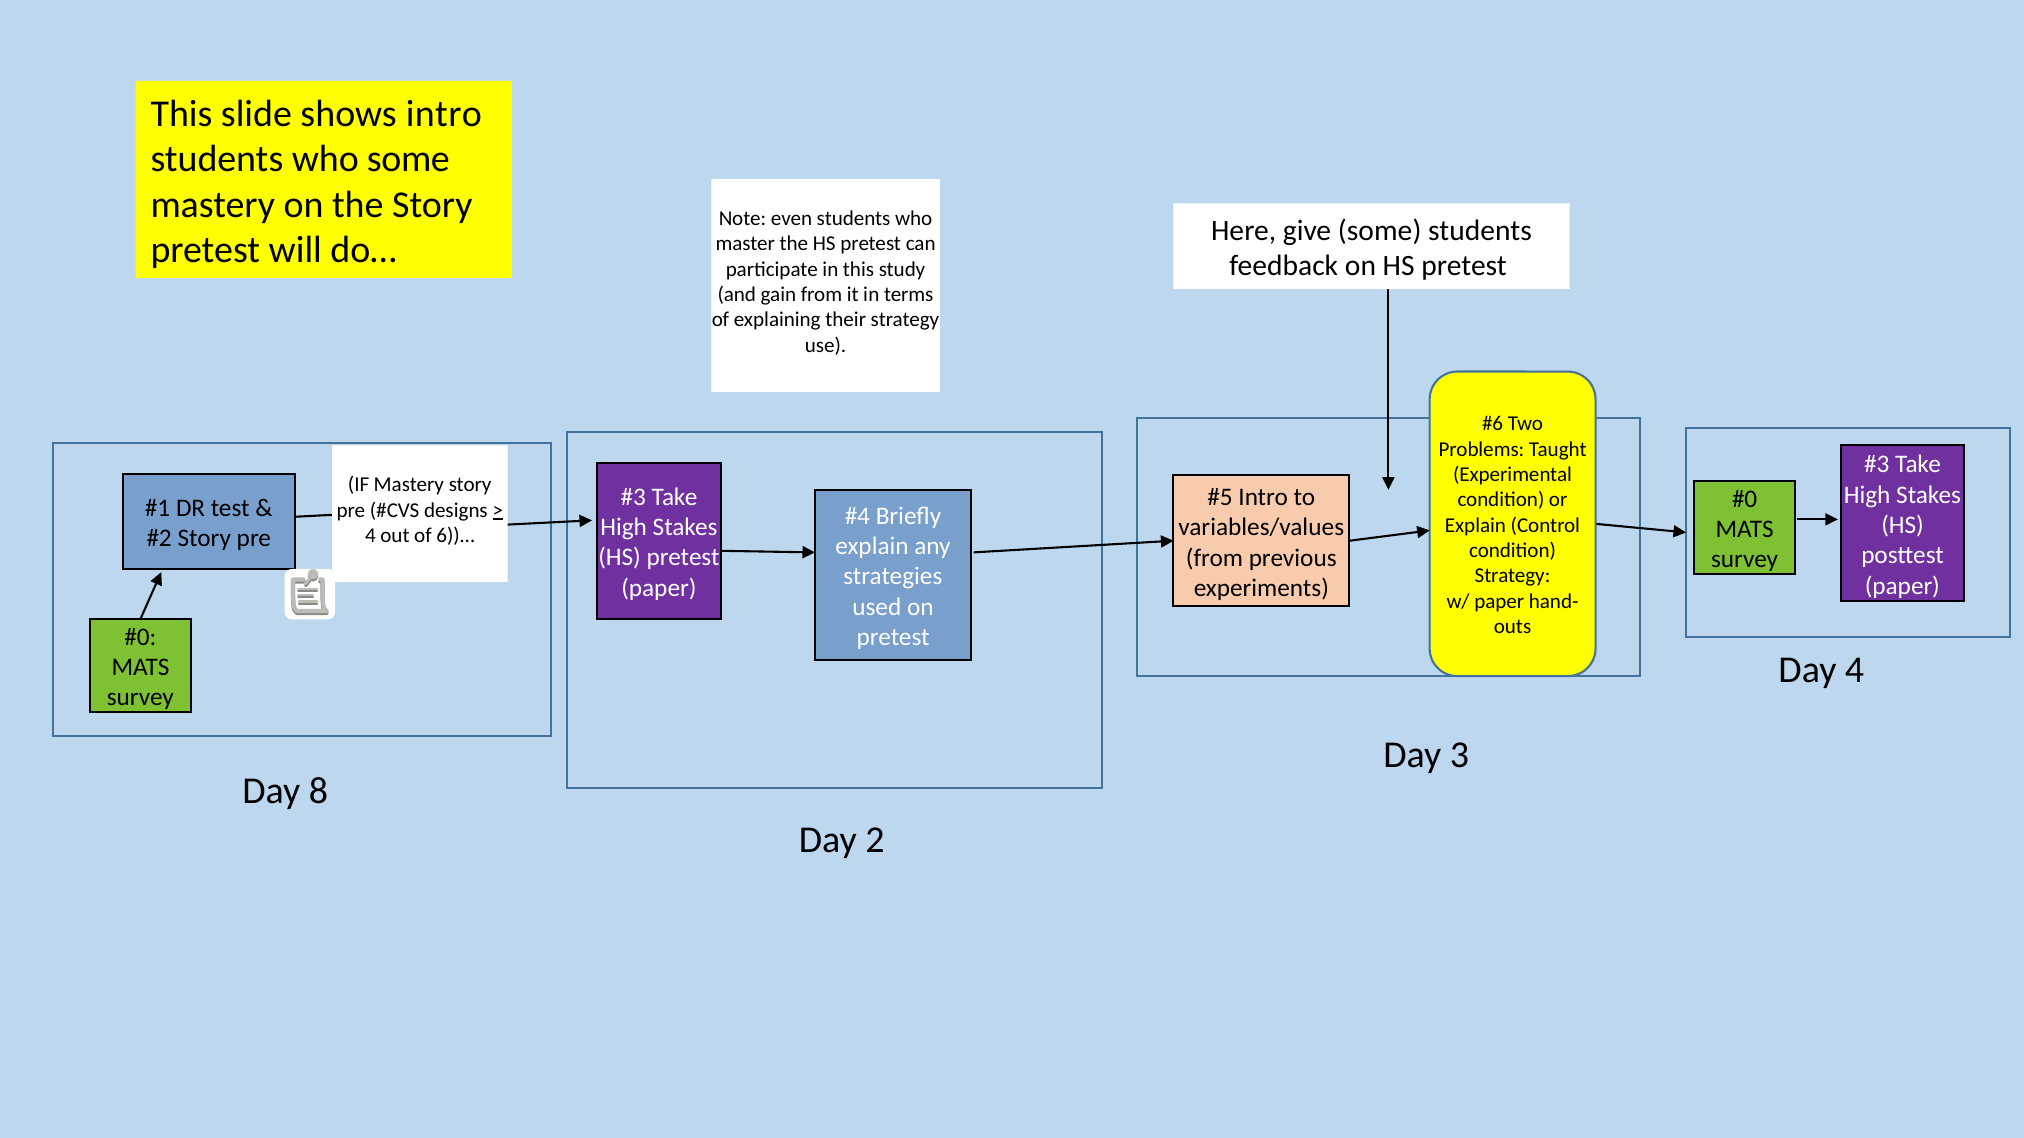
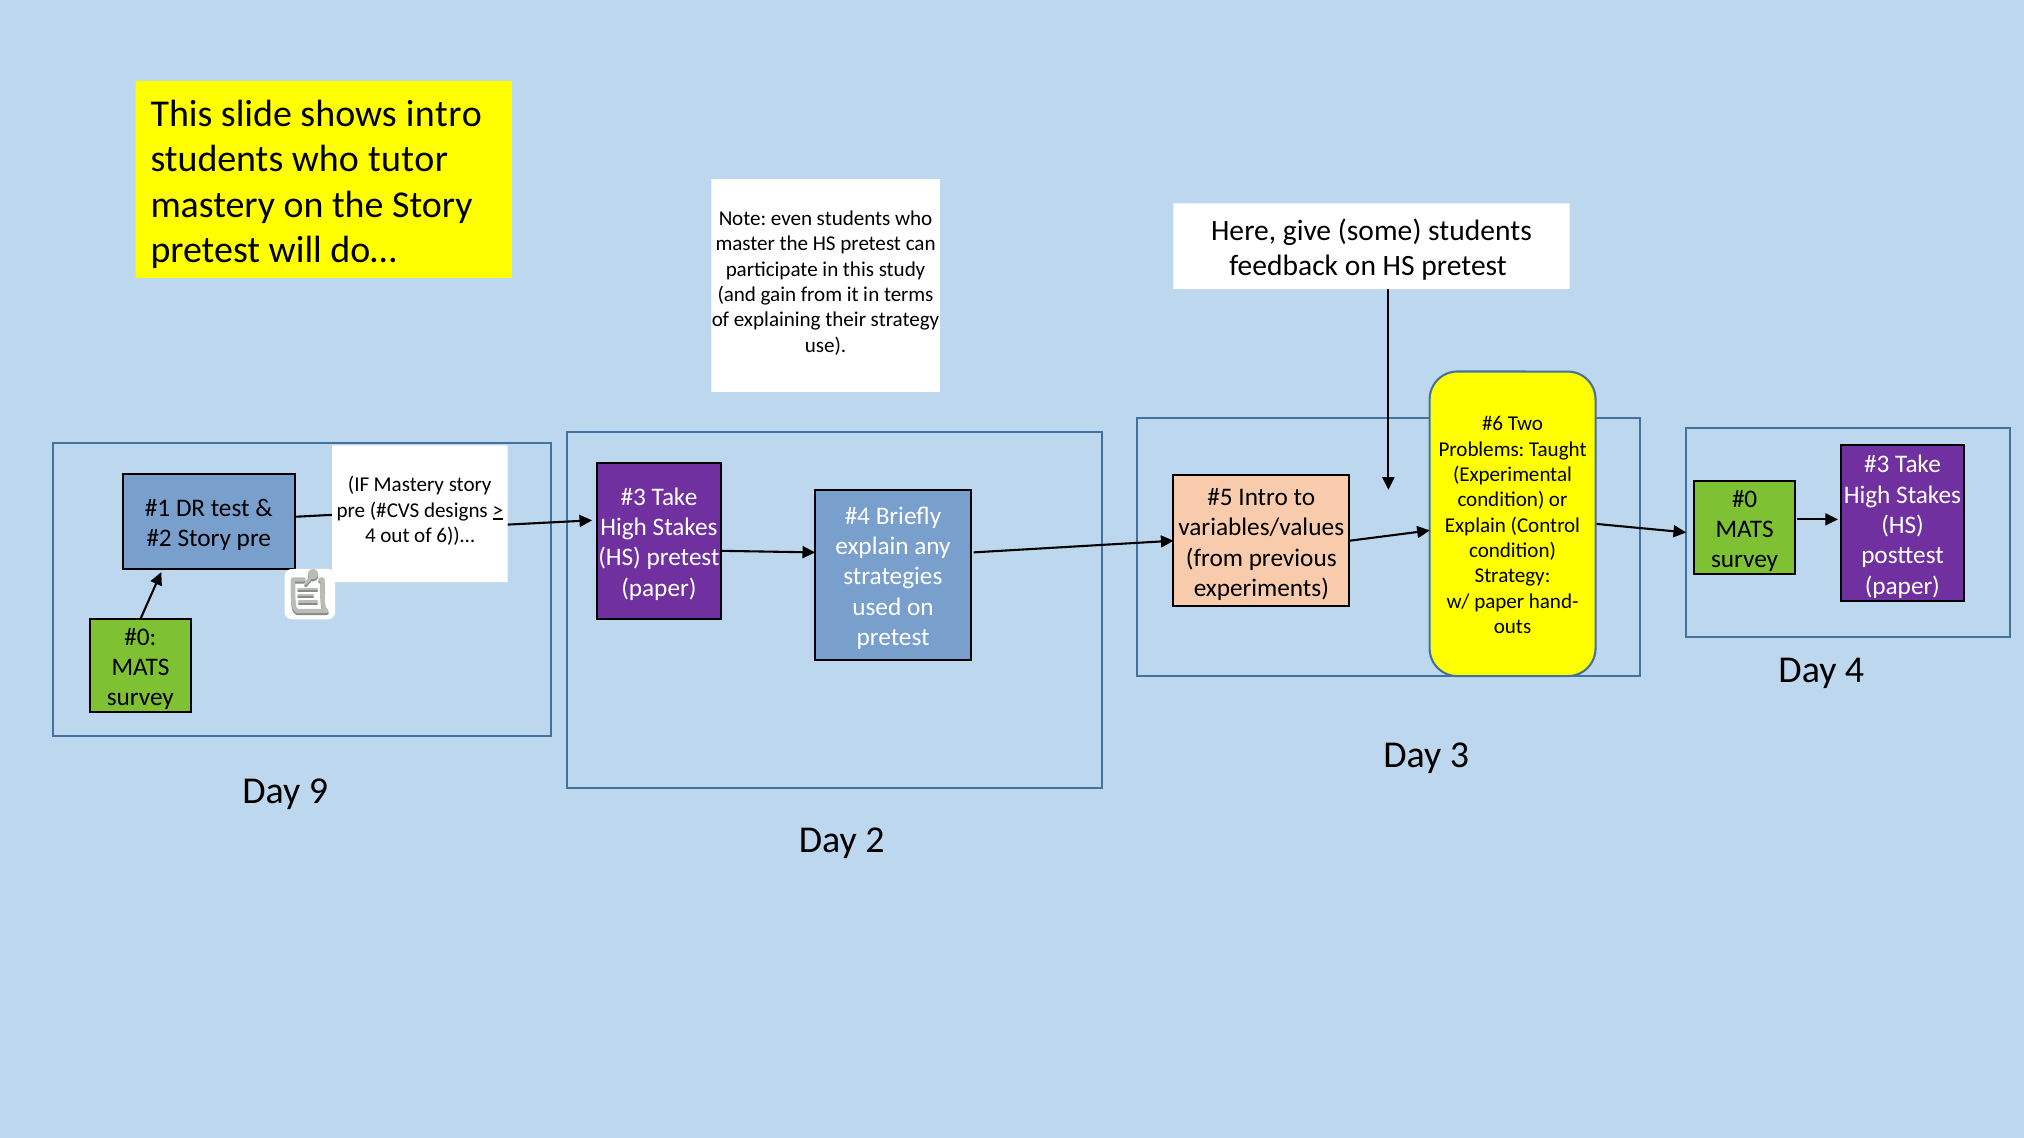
who some: some -> tutor
8: 8 -> 9
